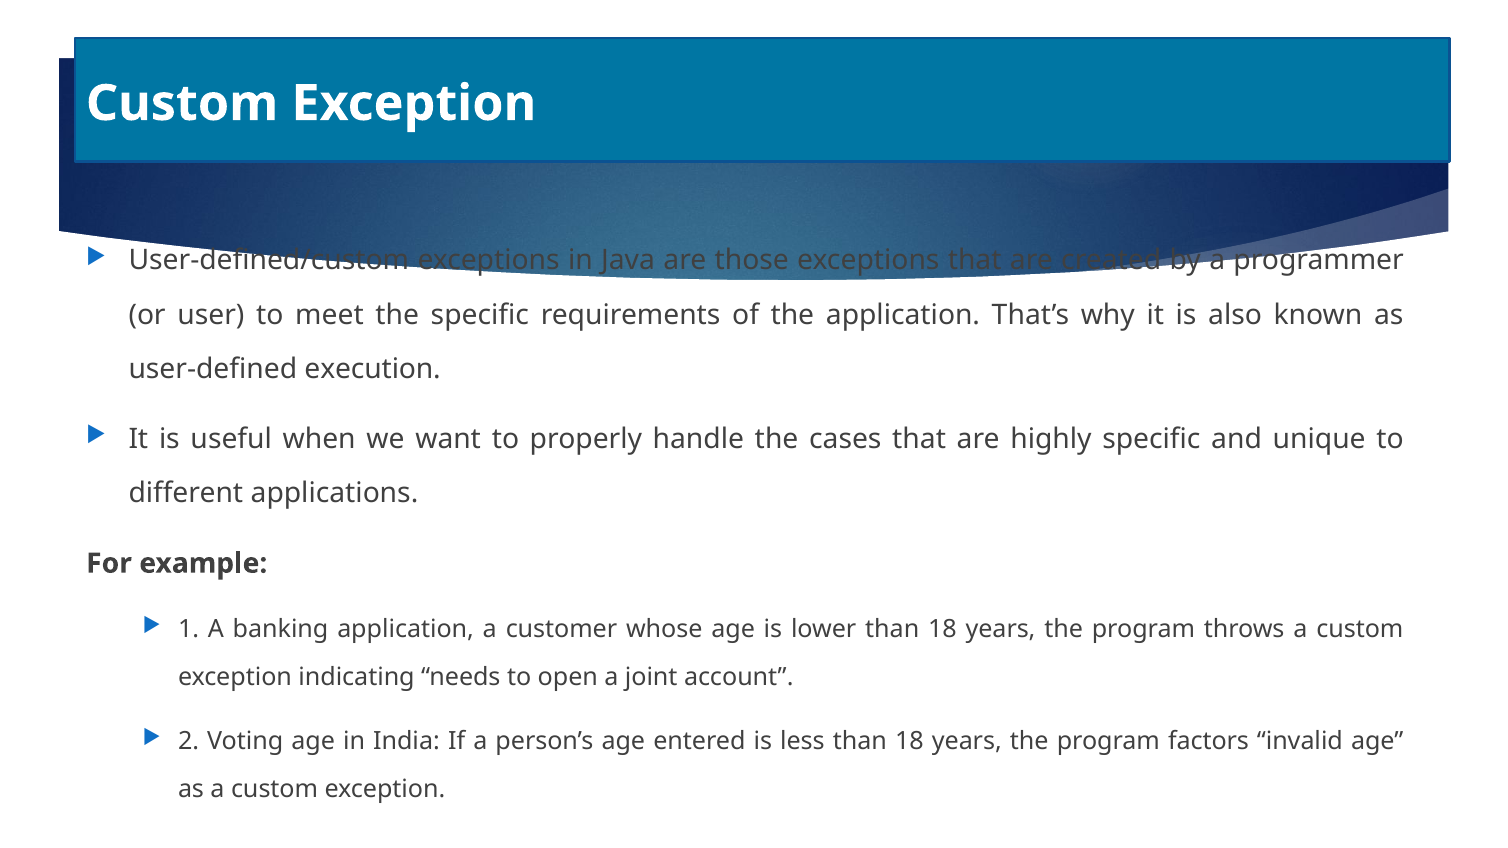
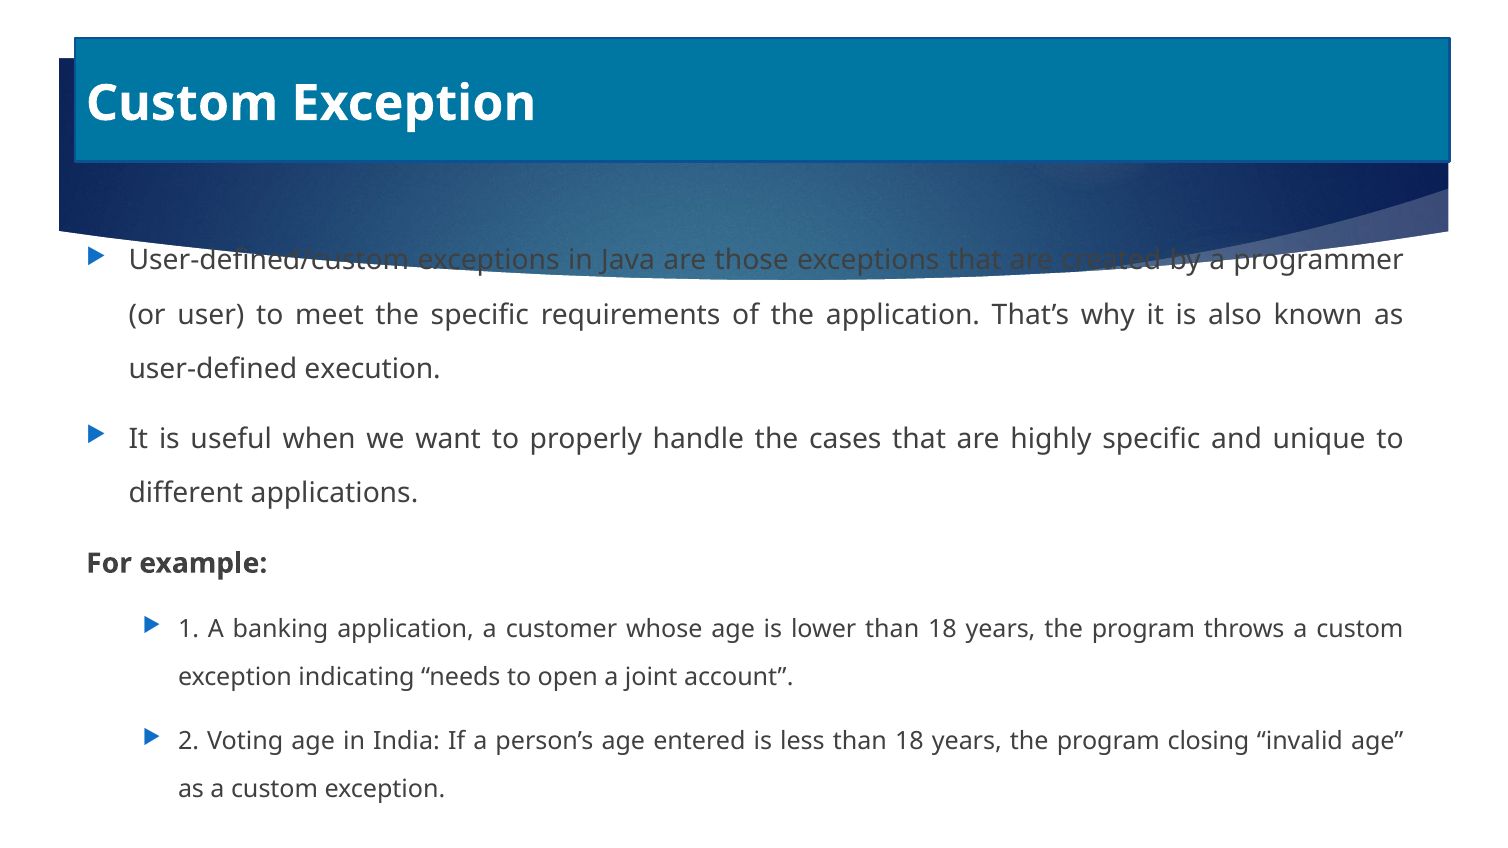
factors: factors -> closing
